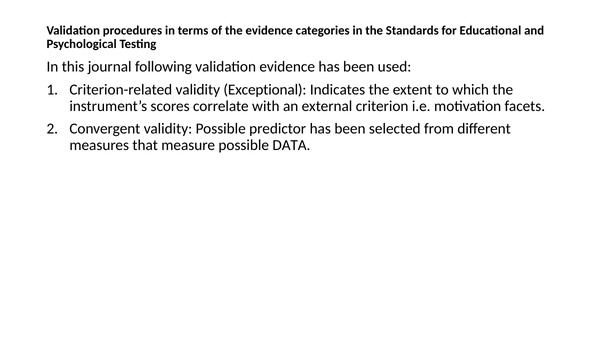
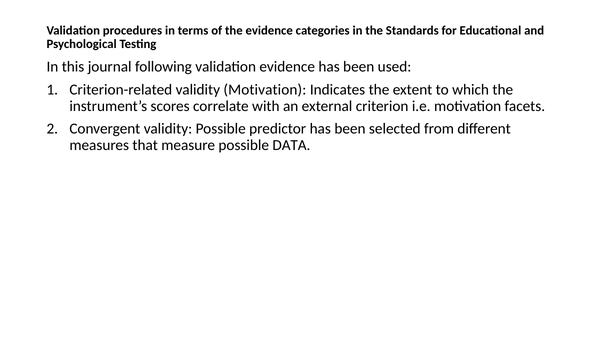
validity Exceptional: Exceptional -> Motivation
